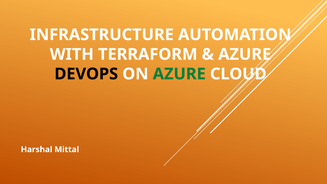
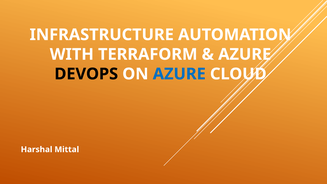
AZURE at (179, 74) colour: green -> blue
